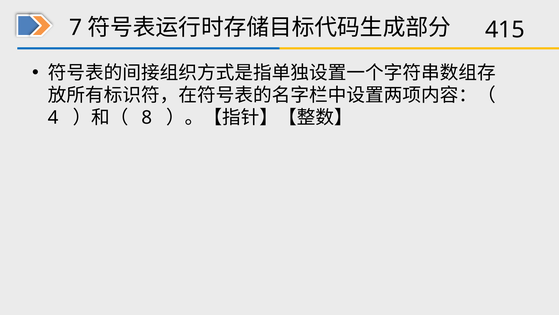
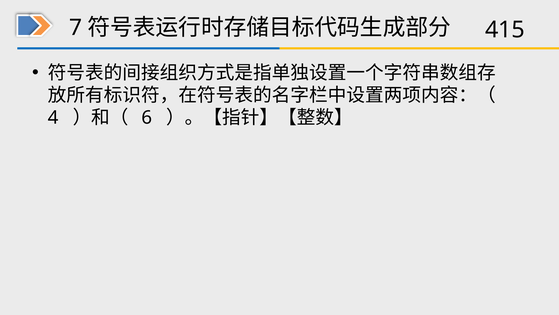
8: 8 -> 6
